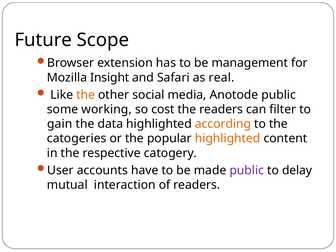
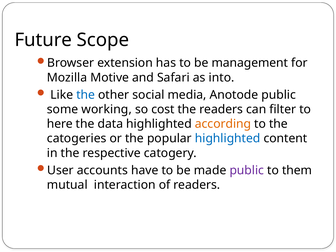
Insight: Insight -> Motive
real: real -> into
the at (86, 95) colour: orange -> blue
gain: gain -> here
highlighted at (228, 138) colour: orange -> blue
delay: delay -> them
